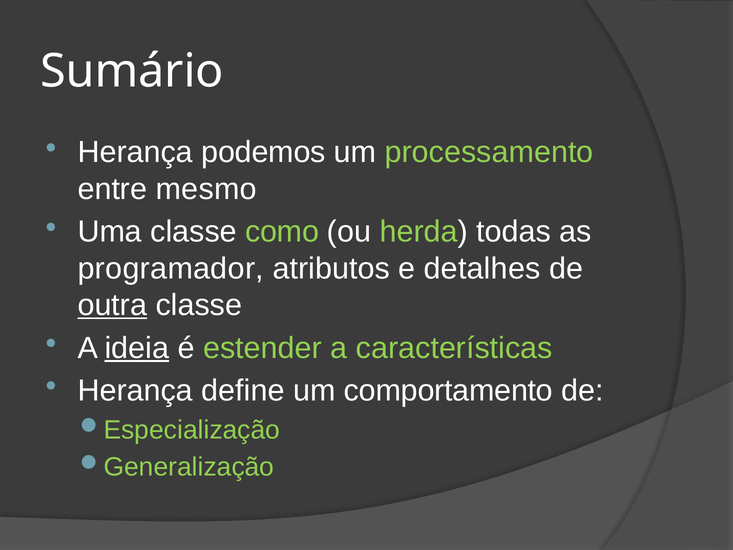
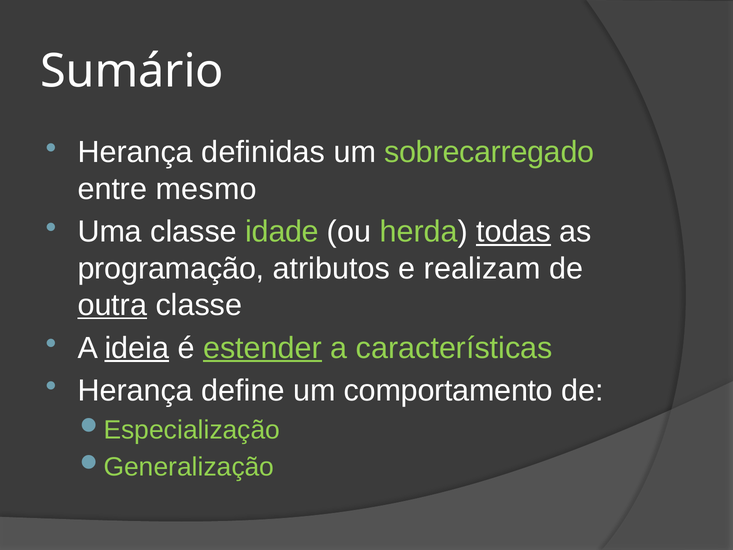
podemos: podemos -> definidas
processamento: processamento -> sobrecarregado
como: como -> idade
todas underline: none -> present
programador: programador -> programação
detalhes: detalhes -> realizam
estender underline: none -> present
